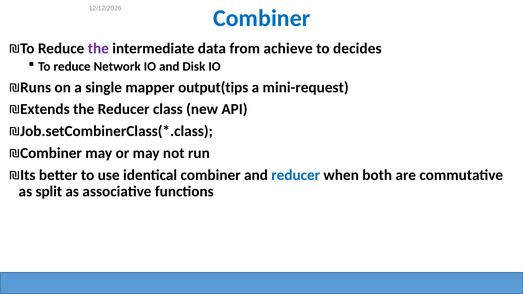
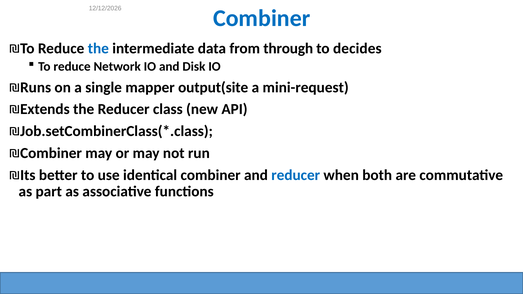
the at (98, 49) colour: purple -> blue
achieve: achieve -> through
output(tips: output(tips -> output(site
split: split -> part
